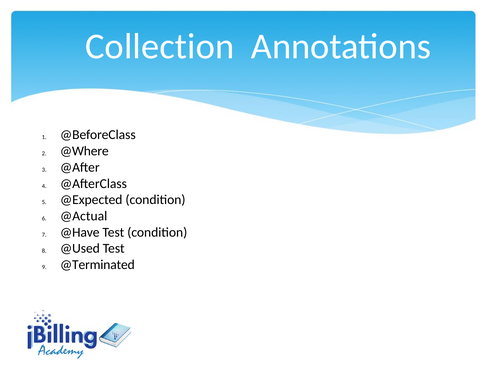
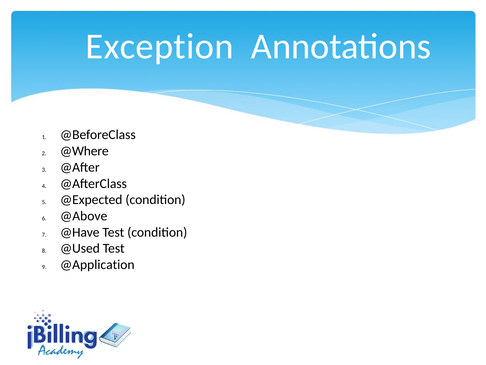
Collection: Collection -> Exception
@Actual: @Actual -> @Above
@Terminated: @Terminated -> @Application
